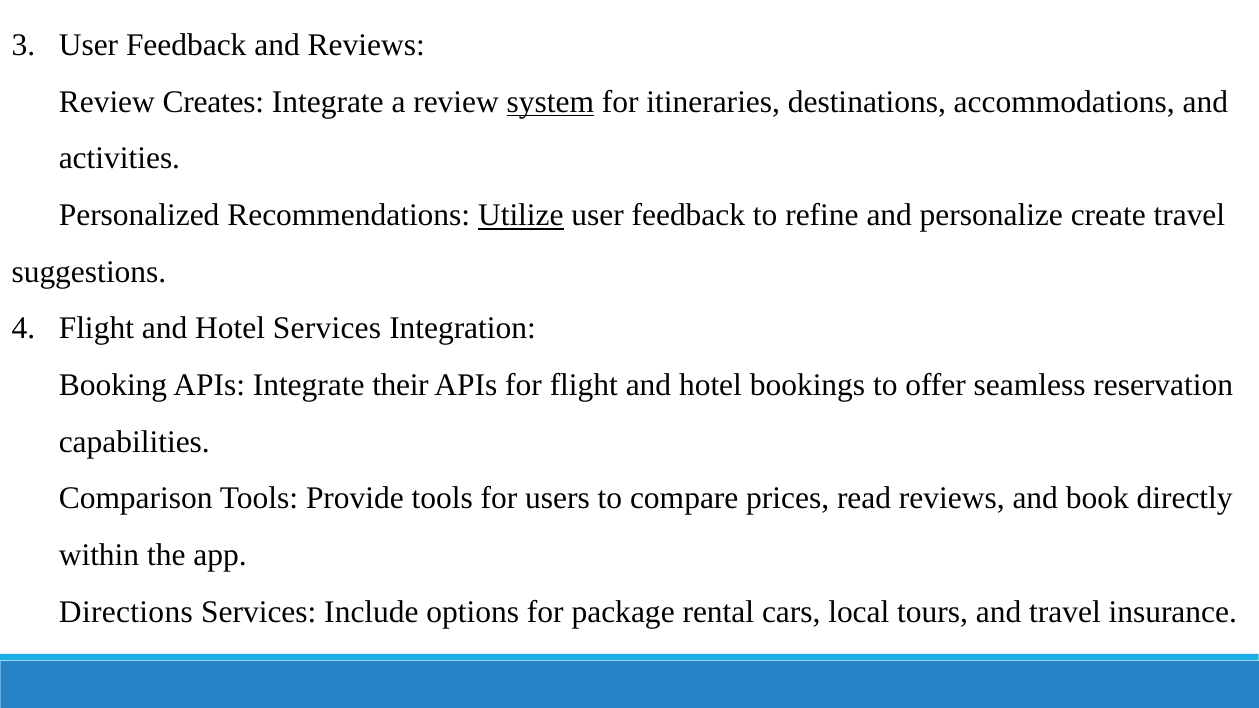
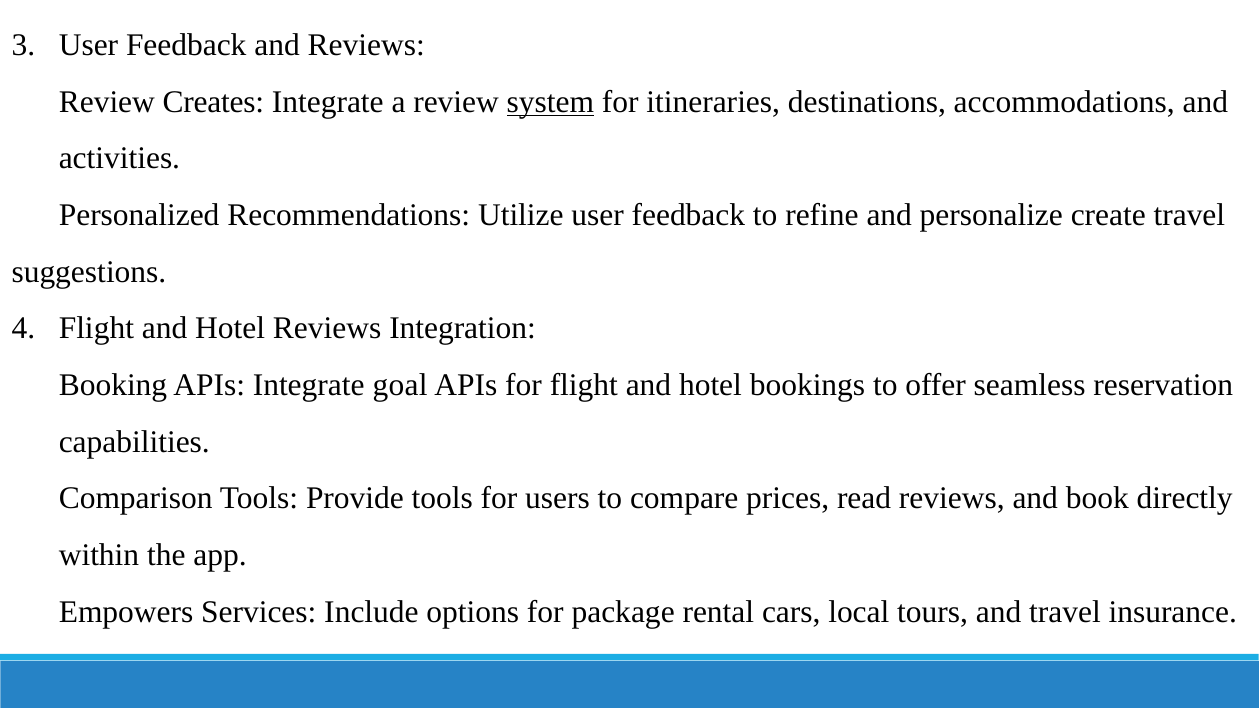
Utilize underline: present -> none
Hotel Services: Services -> Reviews
their: their -> goal
Directions: Directions -> Empowers
